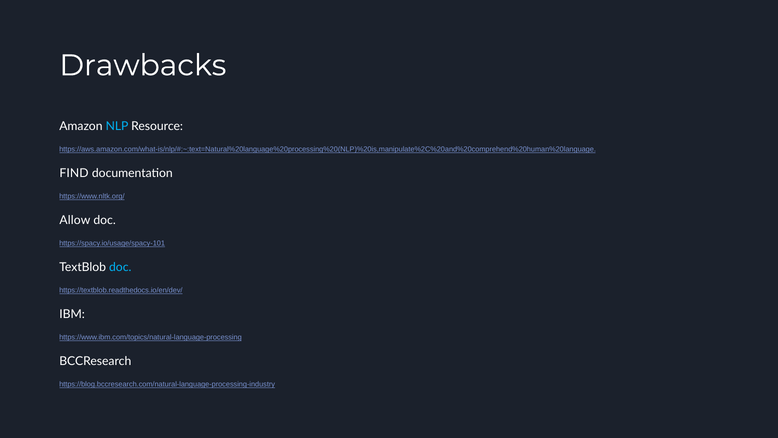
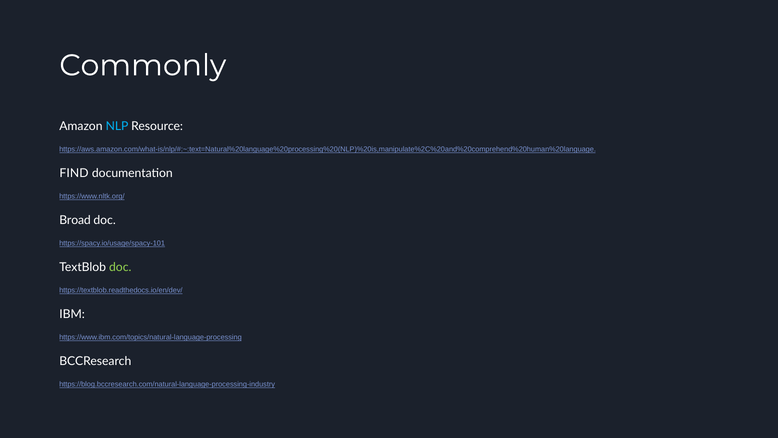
Drawbacks: Drawbacks -> Commonly
Allow: Allow -> Broad
doc at (120, 267) colour: light blue -> light green
